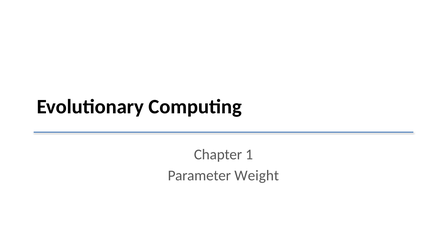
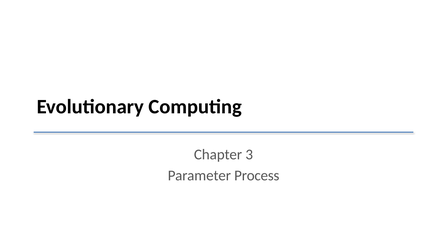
1: 1 -> 3
Weight: Weight -> Process
